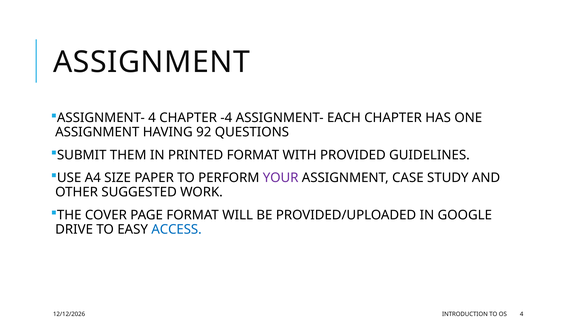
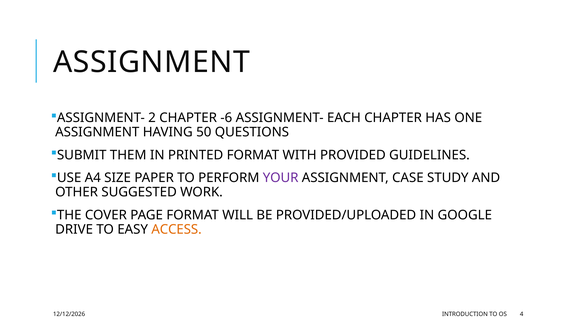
ASSIGNMENT- 4: 4 -> 2
-4: -4 -> -6
92: 92 -> 50
ACCESS colour: blue -> orange
